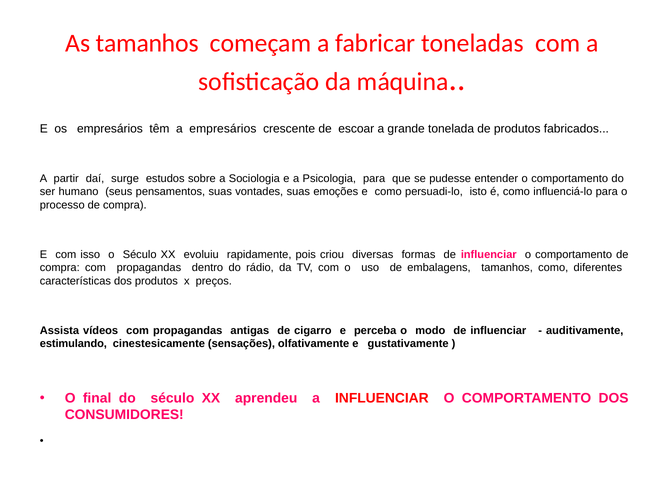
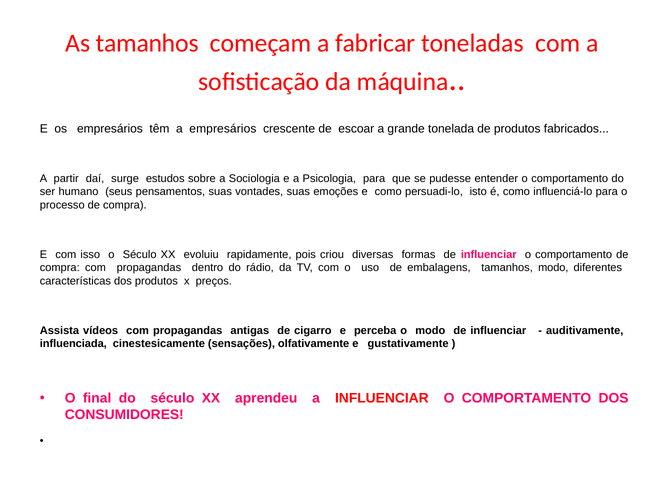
tamanhos como: como -> modo
estimulando: estimulando -> influenciada
